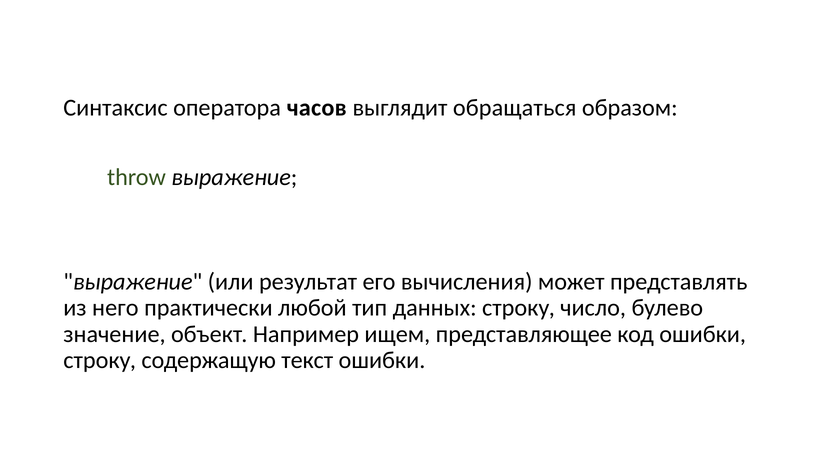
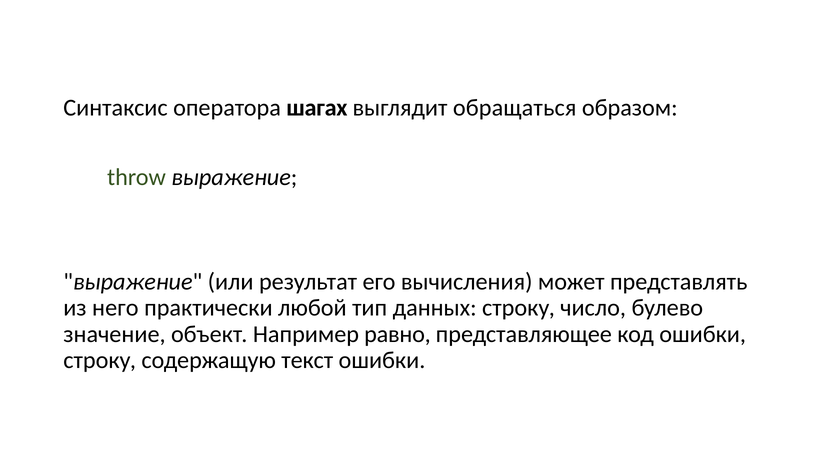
часов: часов -> шагах
ищем: ищем -> равно
